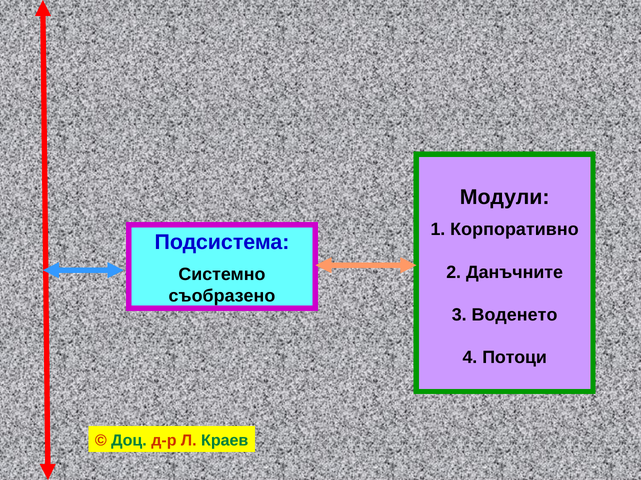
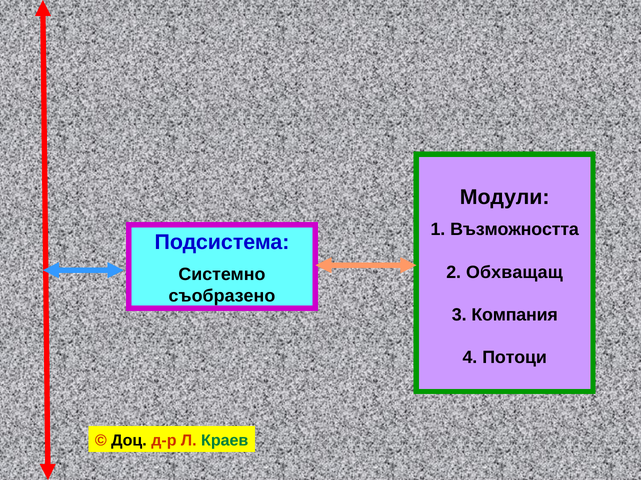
Корпоративно: Корпоративно -> Възможността
Данъчните: Данъчните -> Обхващащ
Воденето: Воденето -> Компания
Доц colour: green -> black
